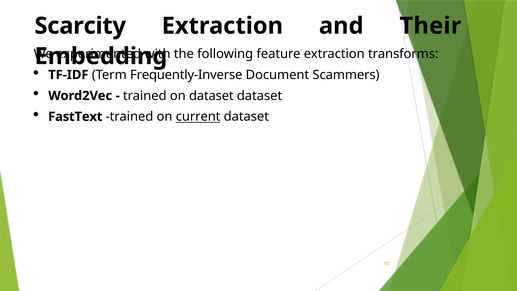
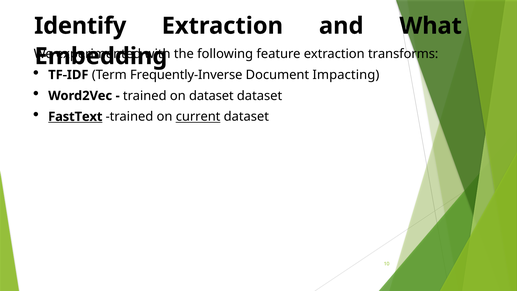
Scarcity: Scarcity -> Identify
Their: Their -> What
Scammers: Scammers -> Impacting
FastText underline: none -> present
